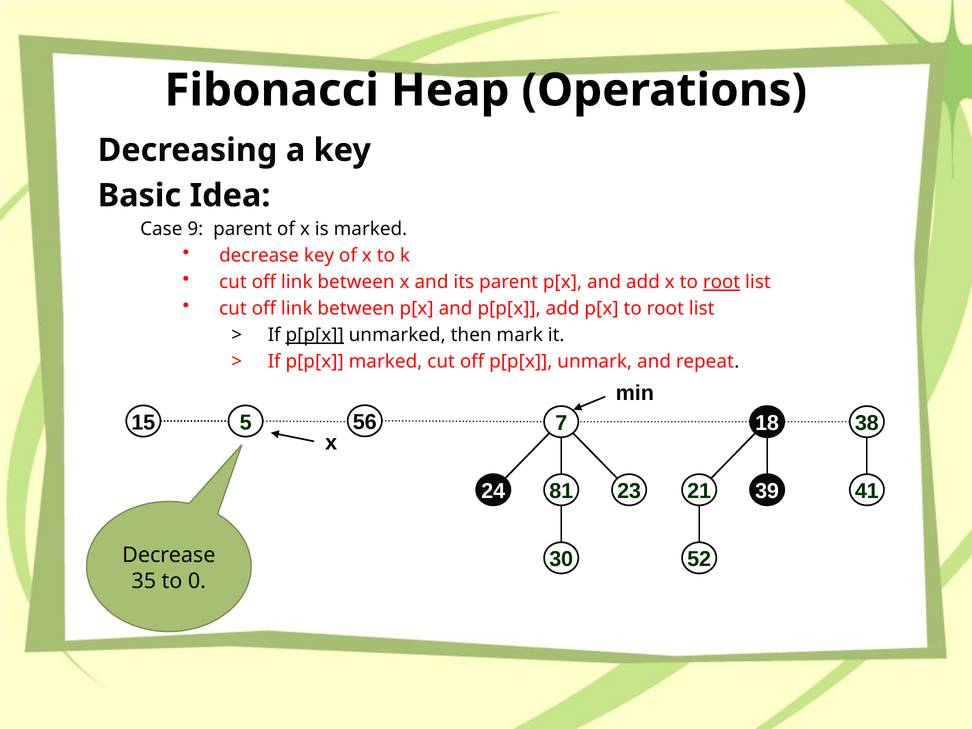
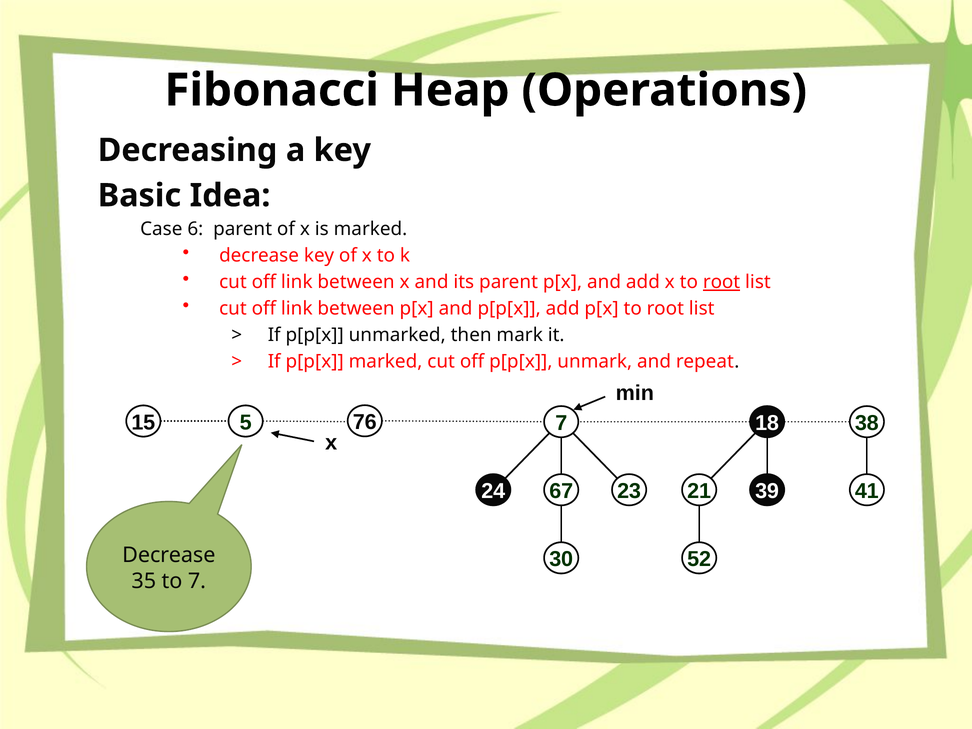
9: 9 -> 6
p[p[x at (315, 335) underline: present -> none
56: 56 -> 76
81: 81 -> 67
to 0: 0 -> 7
